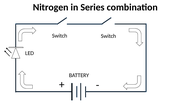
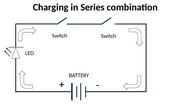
Nitrogen: Nitrogen -> Charging
